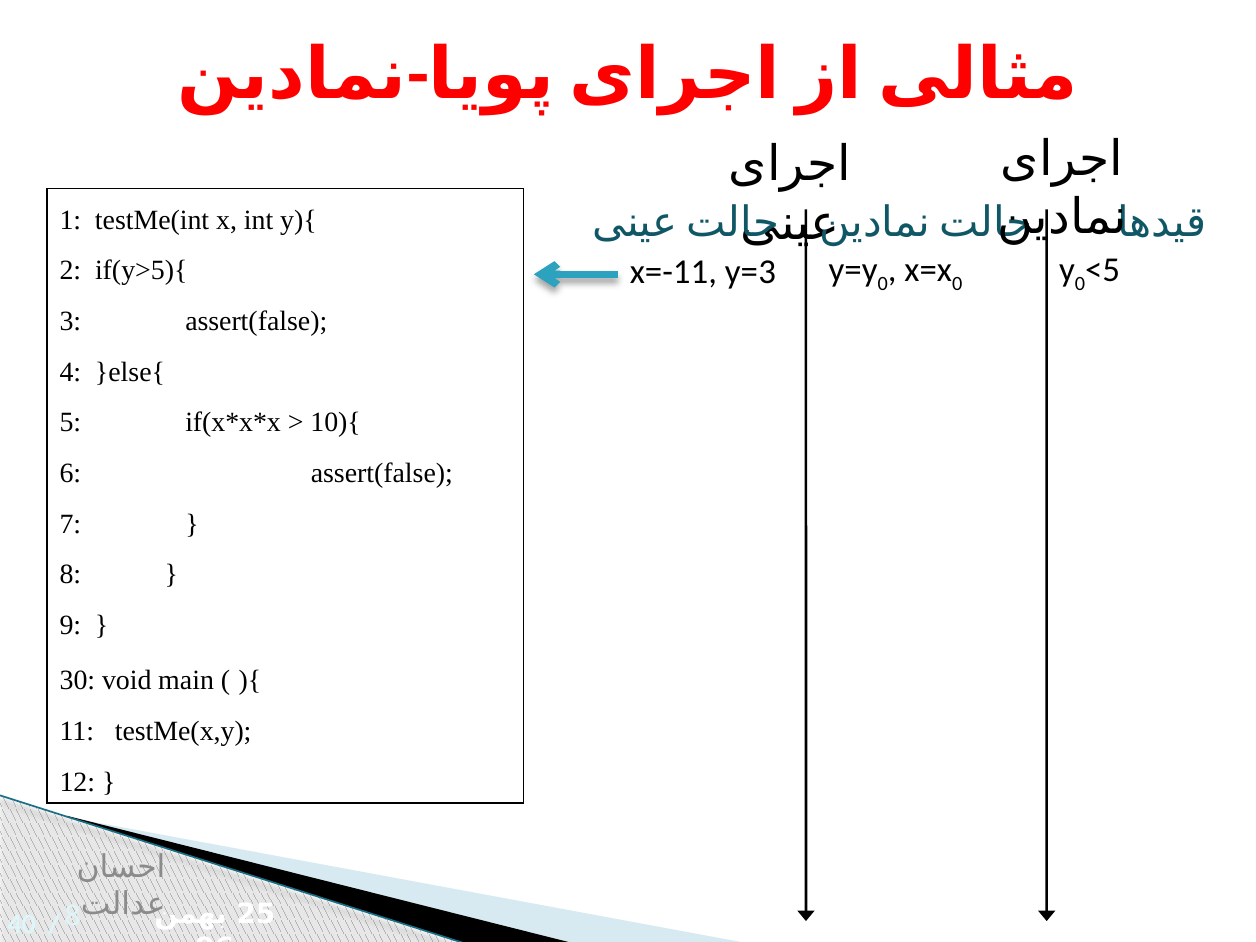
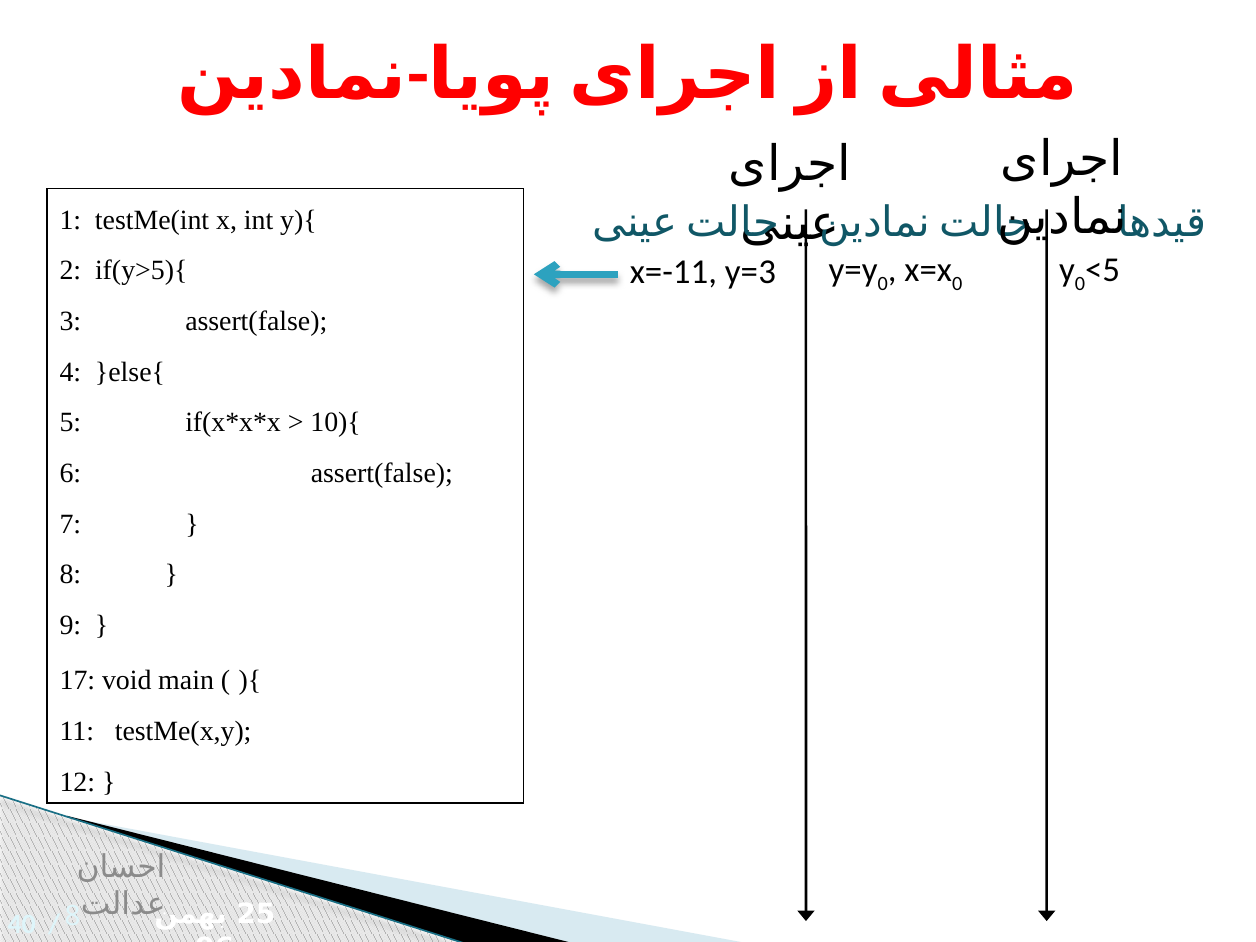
30: 30 -> 17
